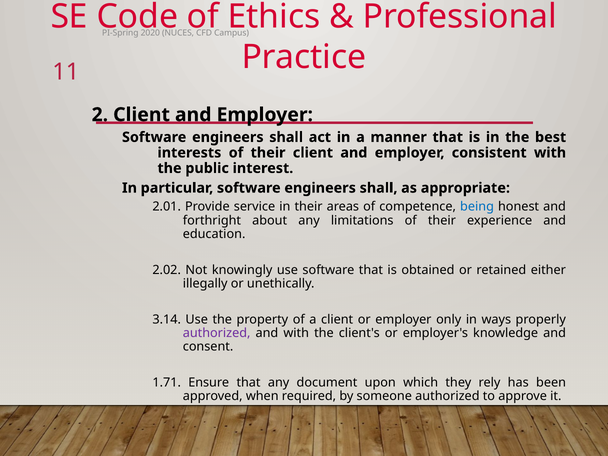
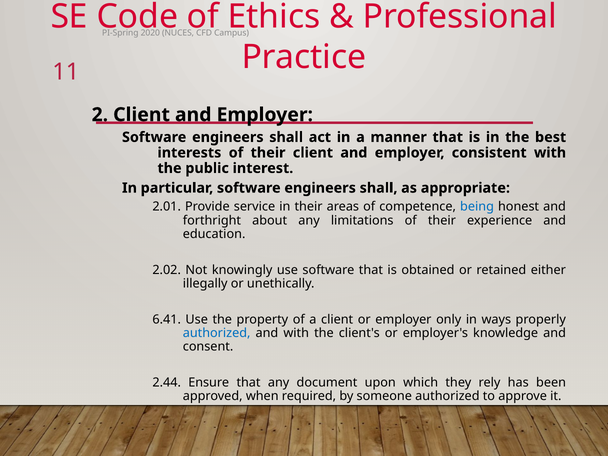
3.14: 3.14 -> 6.41
authorized at (217, 333) colour: purple -> blue
1.71: 1.71 -> 2.44
